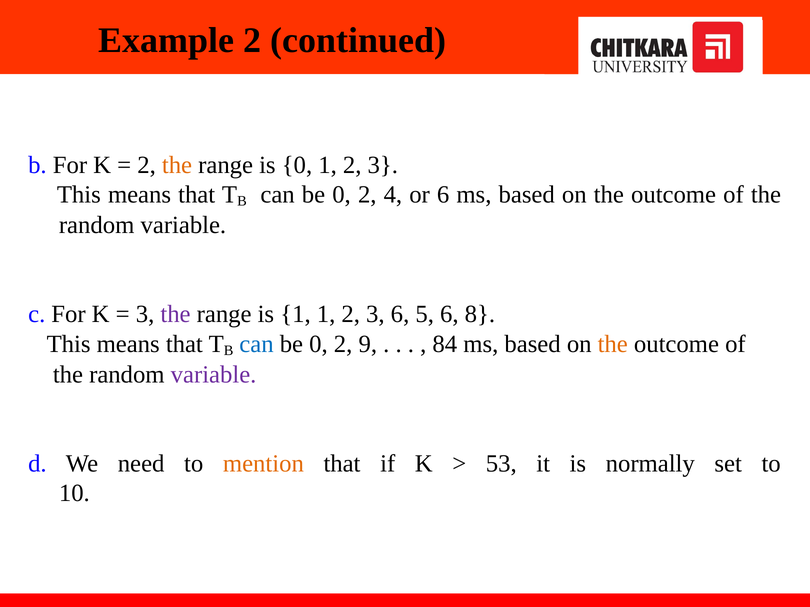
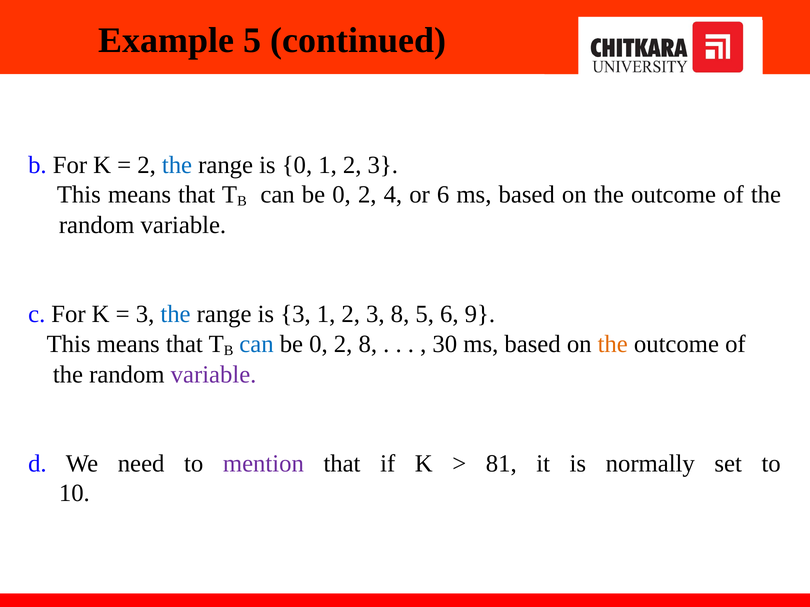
Example 2: 2 -> 5
the at (177, 165) colour: orange -> blue
the at (176, 315) colour: purple -> blue
is 1: 1 -> 3
3 6: 6 -> 8
8: 8 -> 9
2 9: 9 -> 8
84: 84 -> 30
mention colour: orange -> purple
53: 53 -> 81
